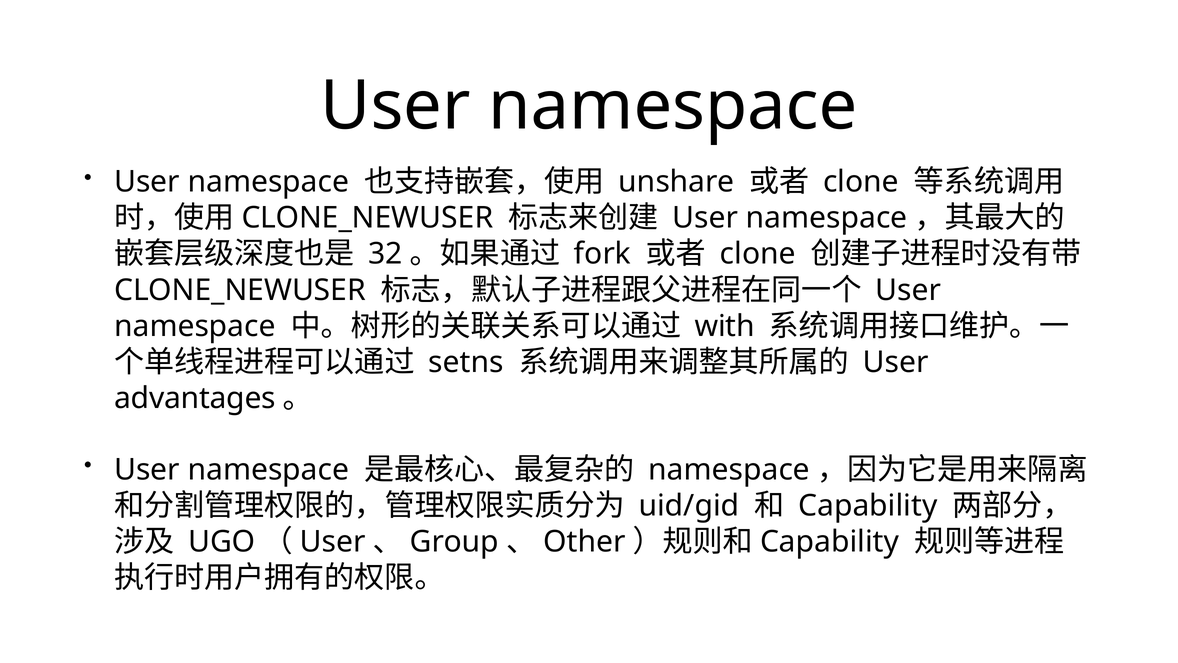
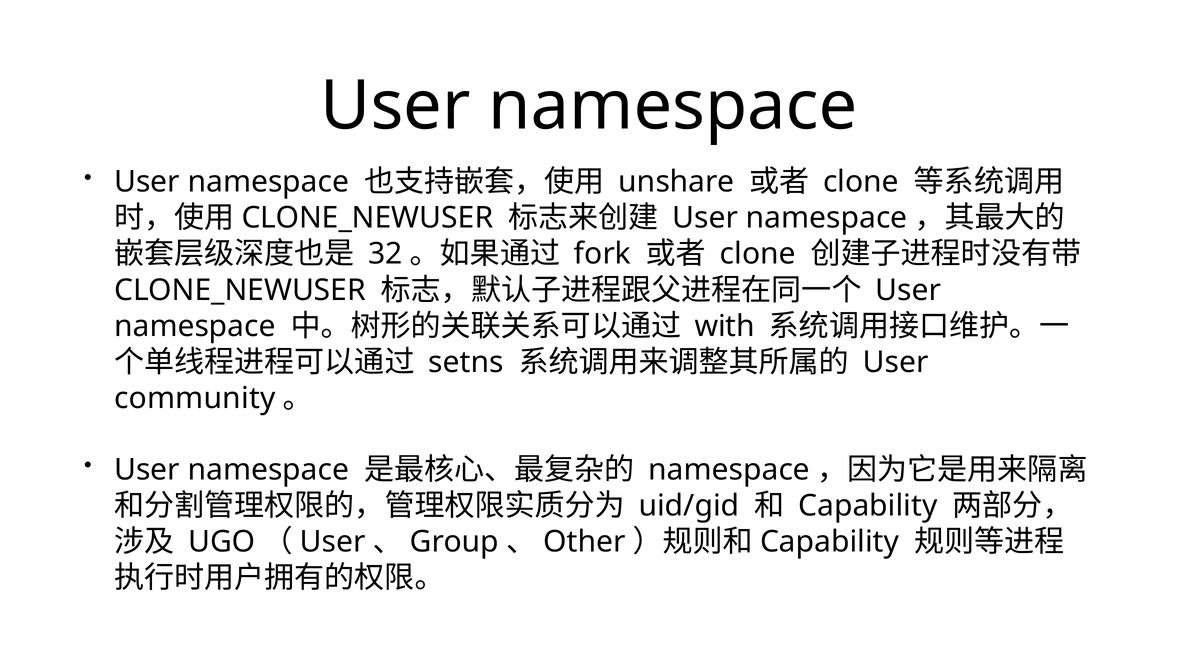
advantages: advantages -> community
